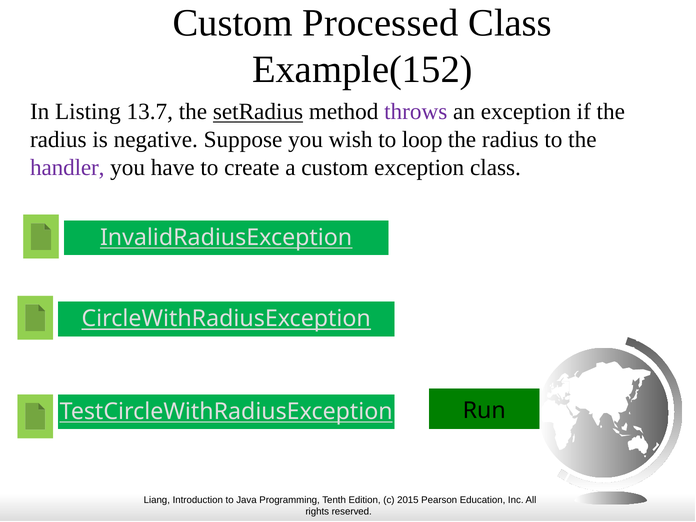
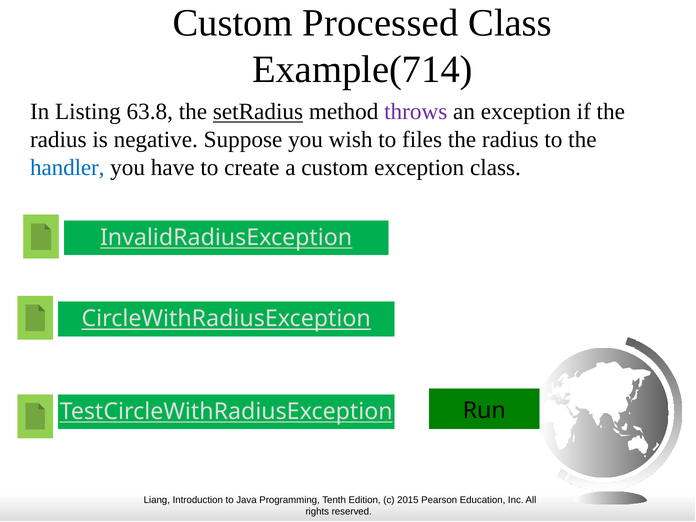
Example(152: Example(152 -> Example(714
13.7: 13.7 -> 63.8
loop: loop -> files
handler colour: purple -> blue
